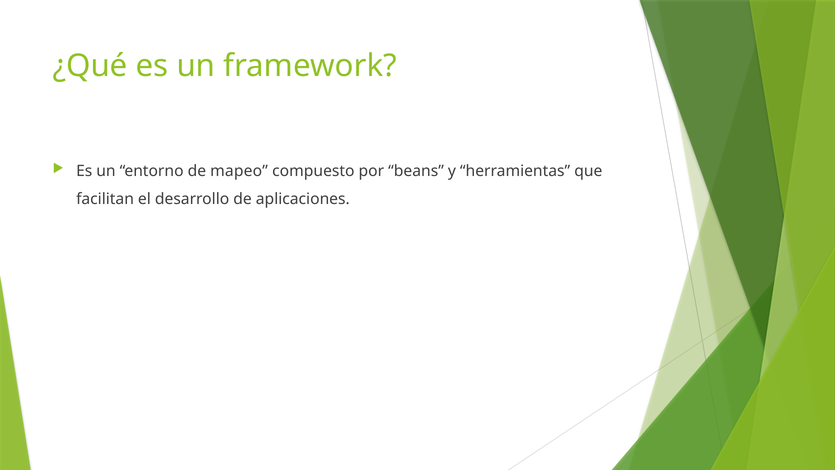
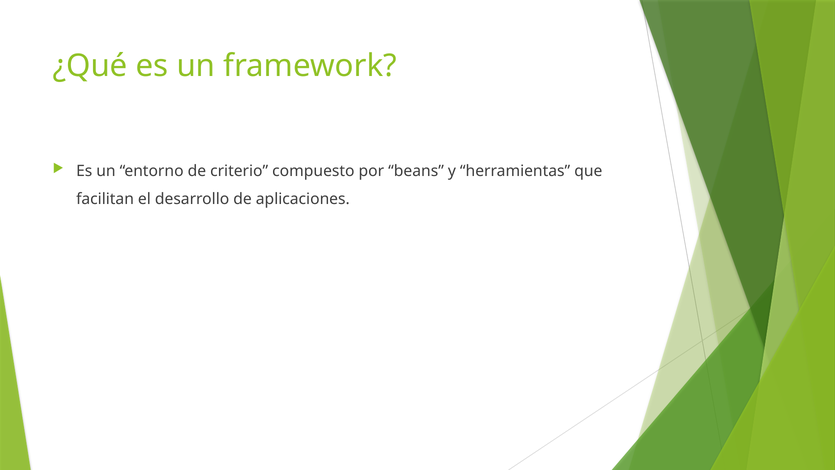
mapeo: mapeo -> criterio
